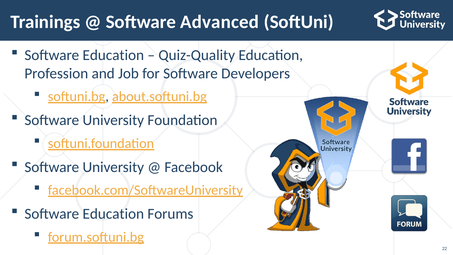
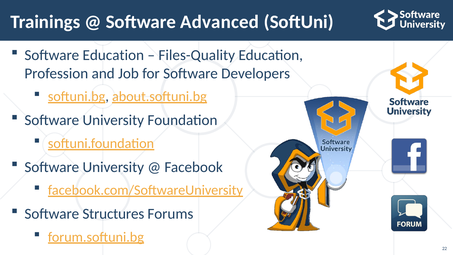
Quiz-Quality: Quiz-Quality -> Files-Quality
Education at (113, 214): Education -> Structures
